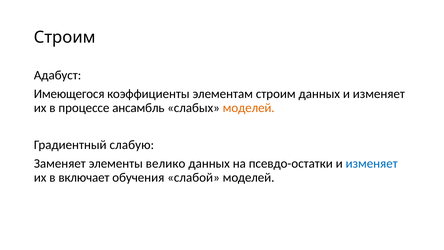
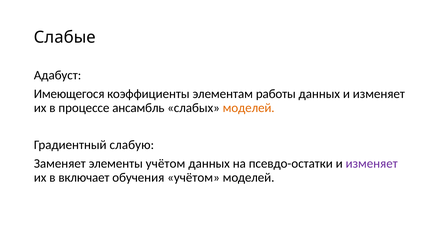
Строим at (65, 37): Строим -> Слабые
элементам строим: строим -> работы
элементы велико: велико -> учётом
изменяет at (372, 164) colour: blue -> purple
обучения слабой: слабой -> учётом
